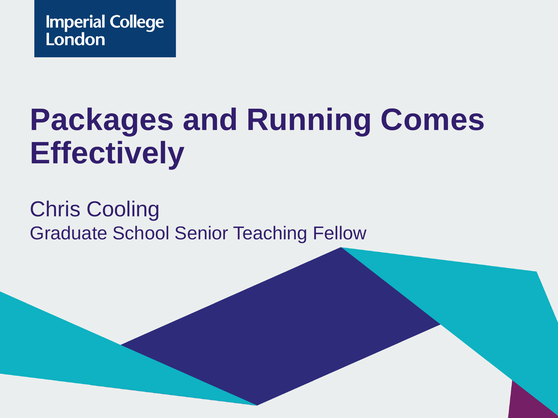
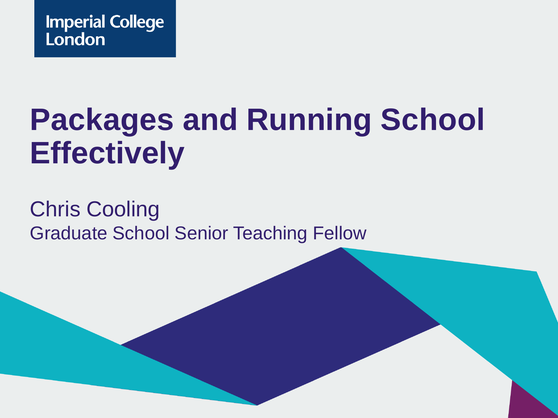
Running Comes: Comes -> School
